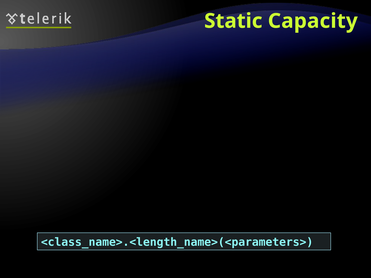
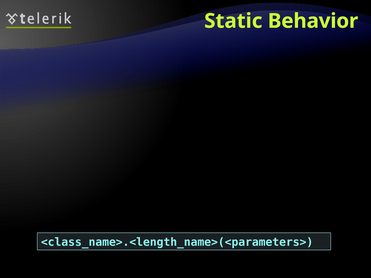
Capacity: Capacity -> Behavior
